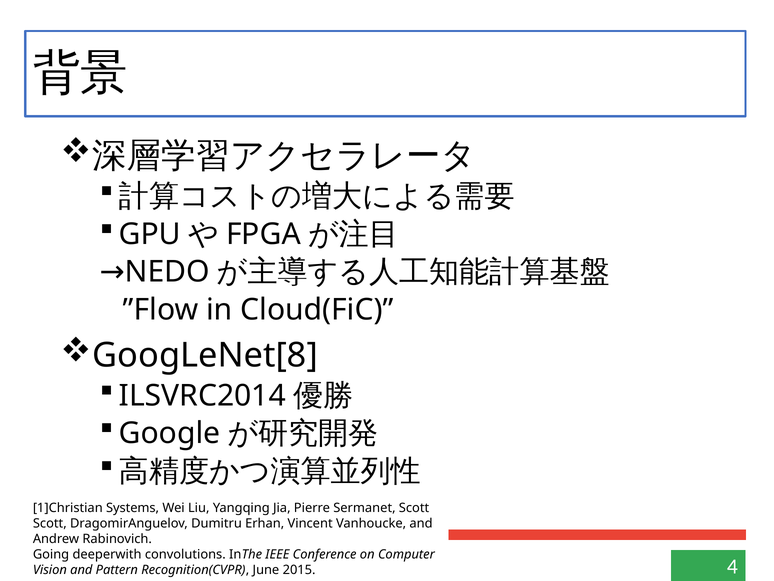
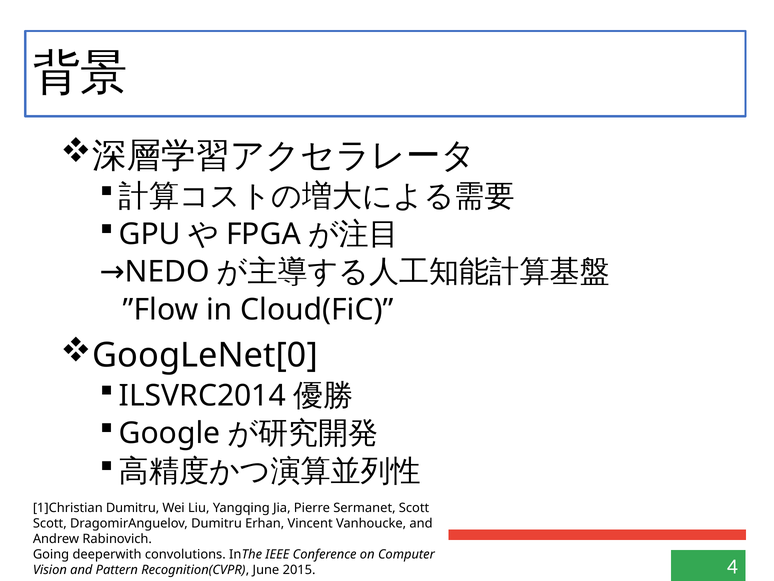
GoogLeNet[8: GoogLeNet[8 -> GoogLeNet[0
1]Christian Systems: Systems -> Dumitru
